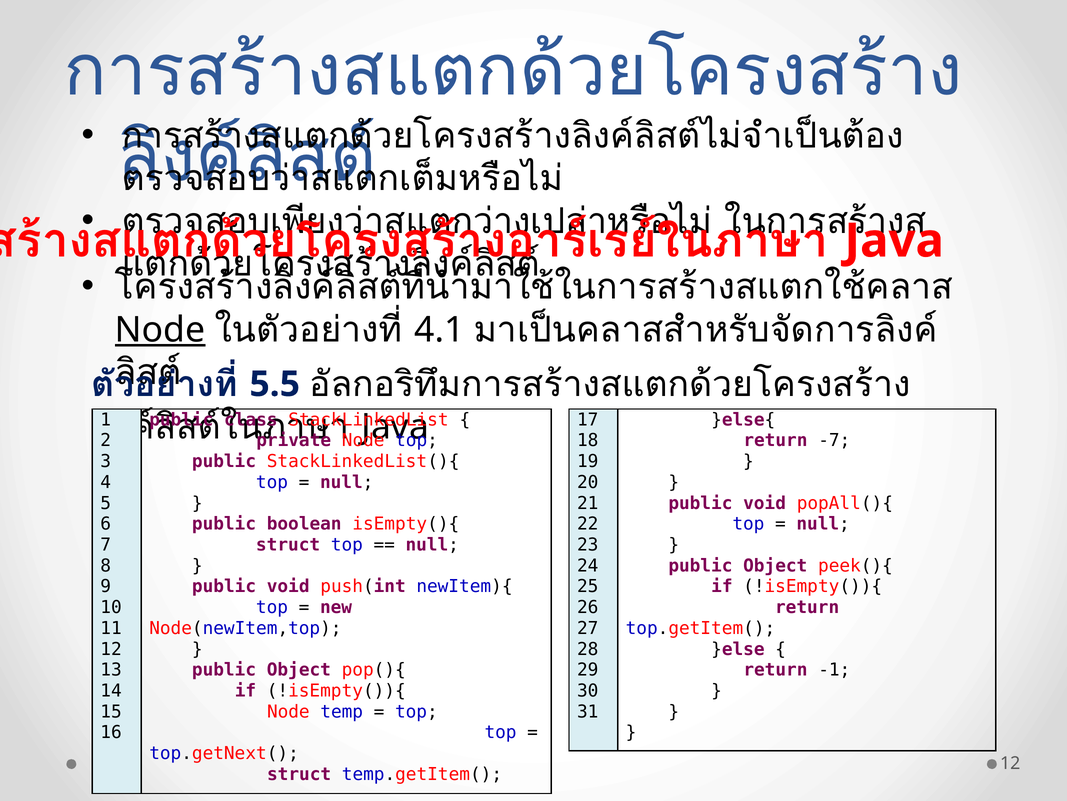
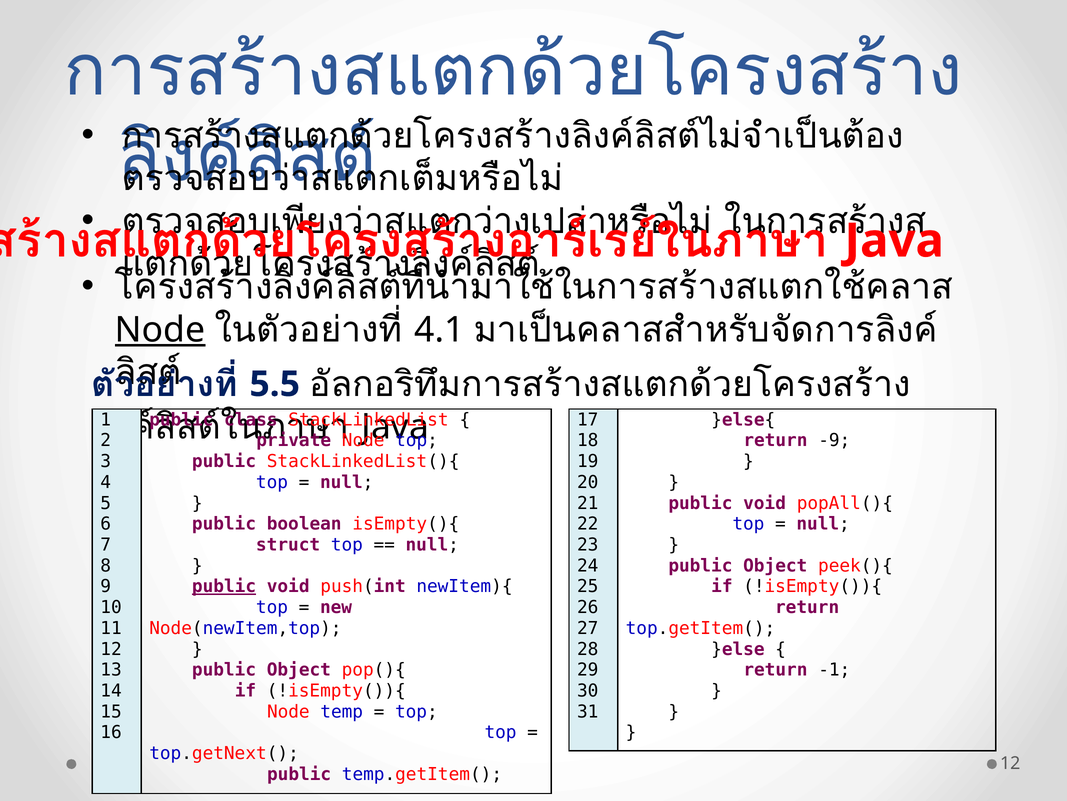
-7: -7 -> -9
public at (224, 586) underline: none -> present
struct at (299, 774): struct -> public
